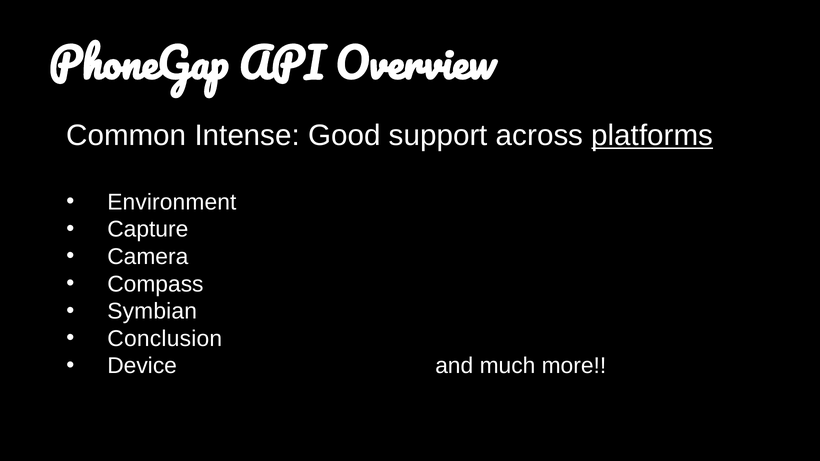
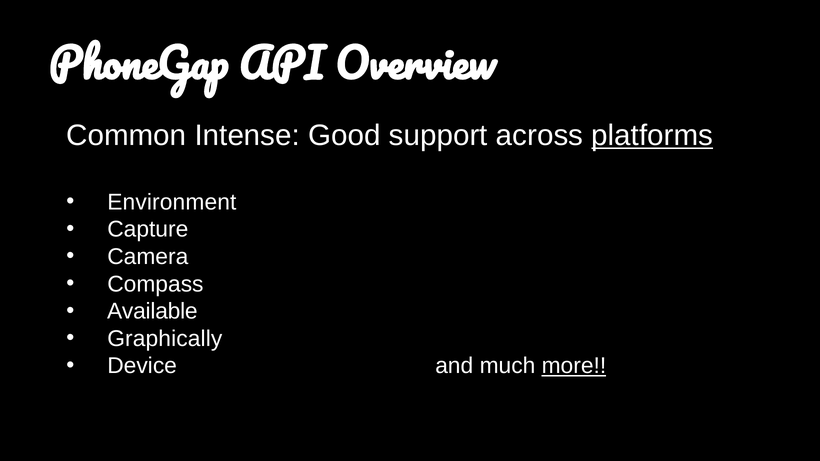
Symbian: Symbian -> Available
Conclusion: Conclusion -> Graphically
more underline: none -> present
